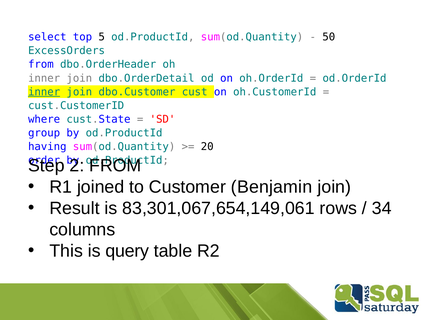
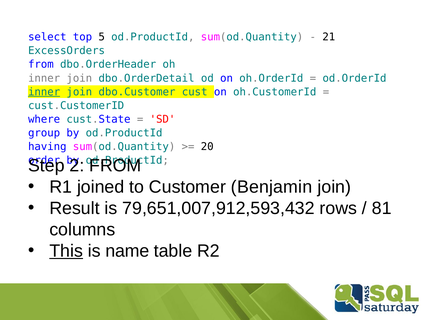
50: 50 -> 21
83,301,067,654,149,061: 83,301,067,654,149,061 -> 79,651,007,912,593,432
34: 34 -> 81
This underline: none -> present
query: query -> name
